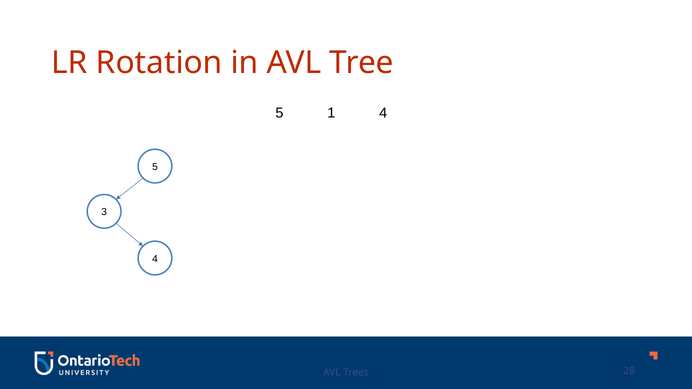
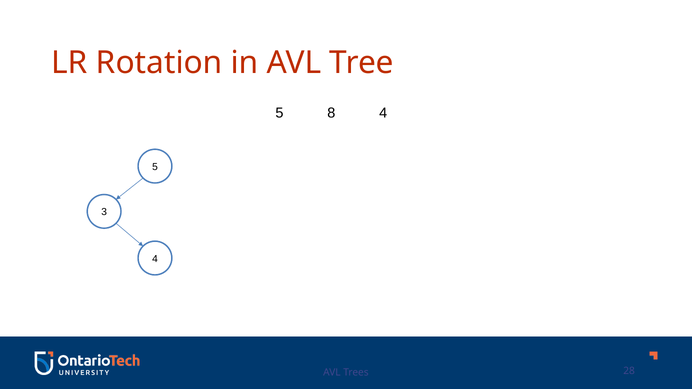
1: 1 -> 8
